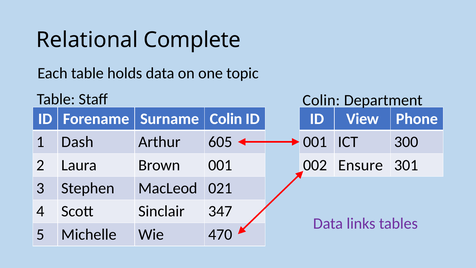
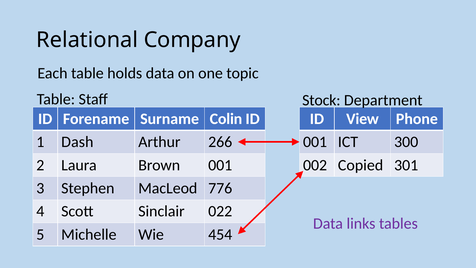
Complete: Complete -> Company
Staff Colin: Colin -> Stock
605: 605 -> 266
Ensure: Ensure -> Copied
021: 021 -> 776
347: 347 -> 022
470: 470 -> 454
